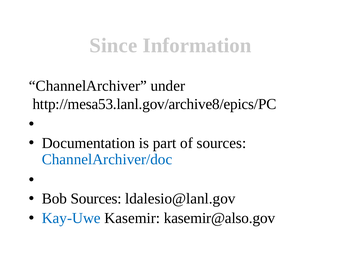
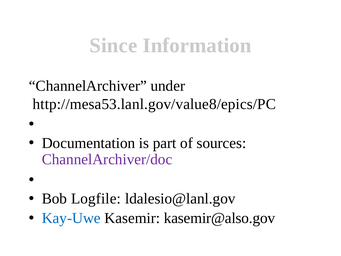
http://mesa53.lanl.gov/archive8/epics/PC: http://mesa53.lanl.gov/archive8/epics/PC -> http://mesa53.lanl.gov/value8/epics/PC
ChannelArchiver/doc colour: blue -> purple
Bob Sources: Sources -> Logfile
